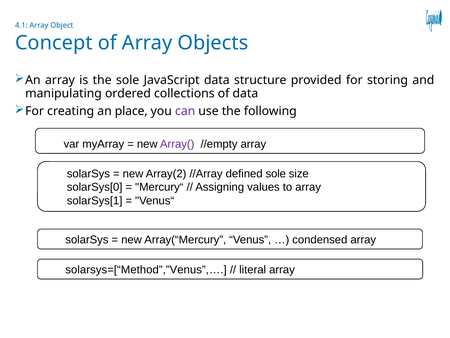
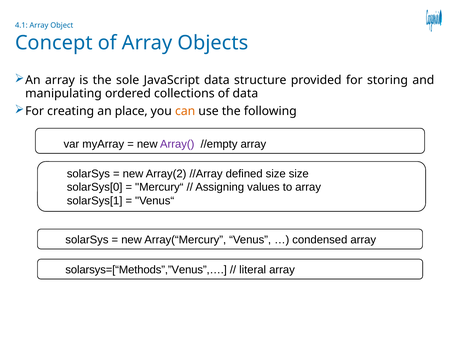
can colour: purple -> orange
defined sole: sole -> size
solarsys=[“Method”,”Venus”,…: solarsys=[“Method”,”Venus”,… -> solarsys=[“Methods”,”Venus”,…
